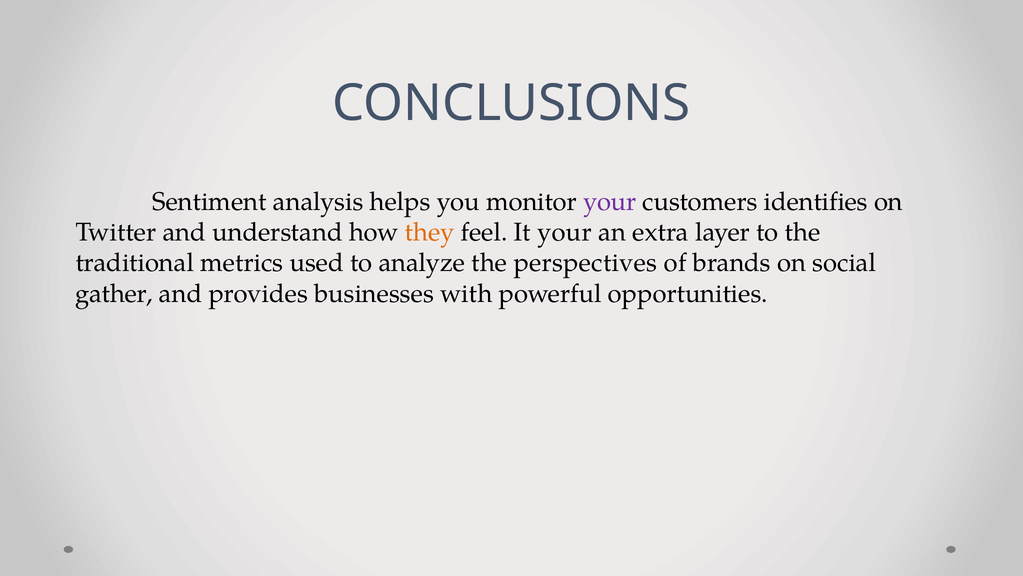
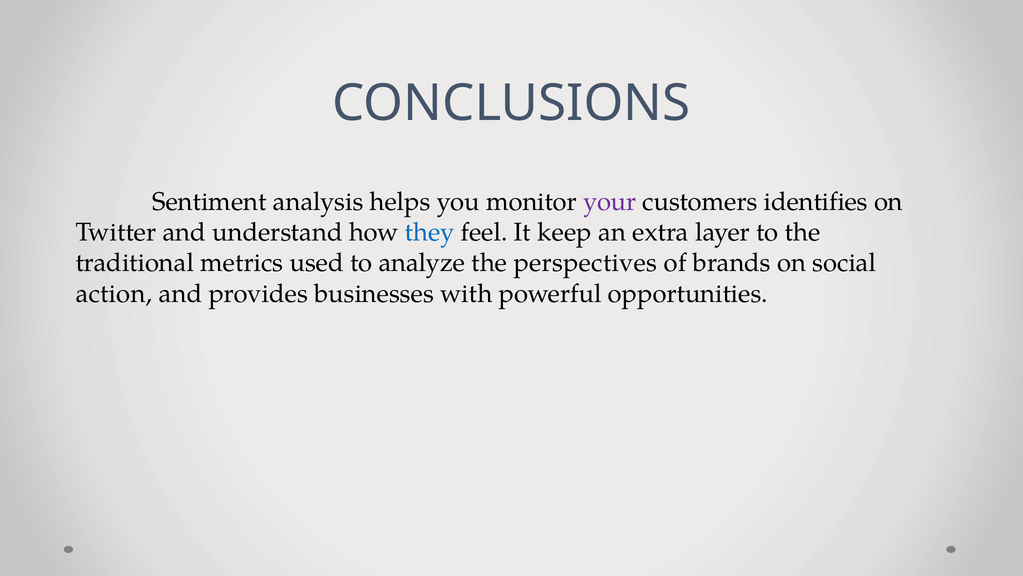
they colour: orange -> blue
It your: your -> keep
gather: gather -> action
